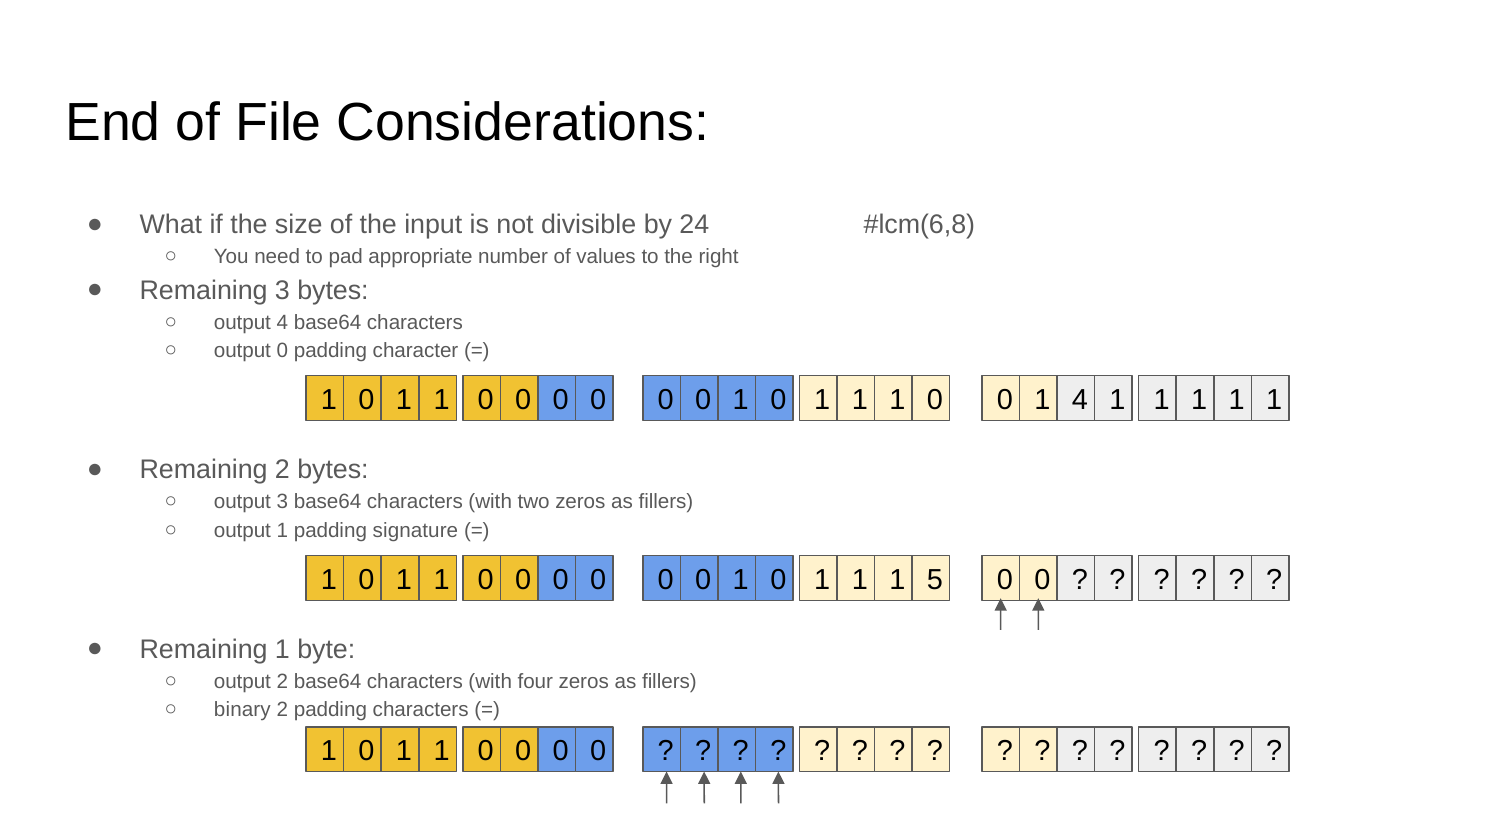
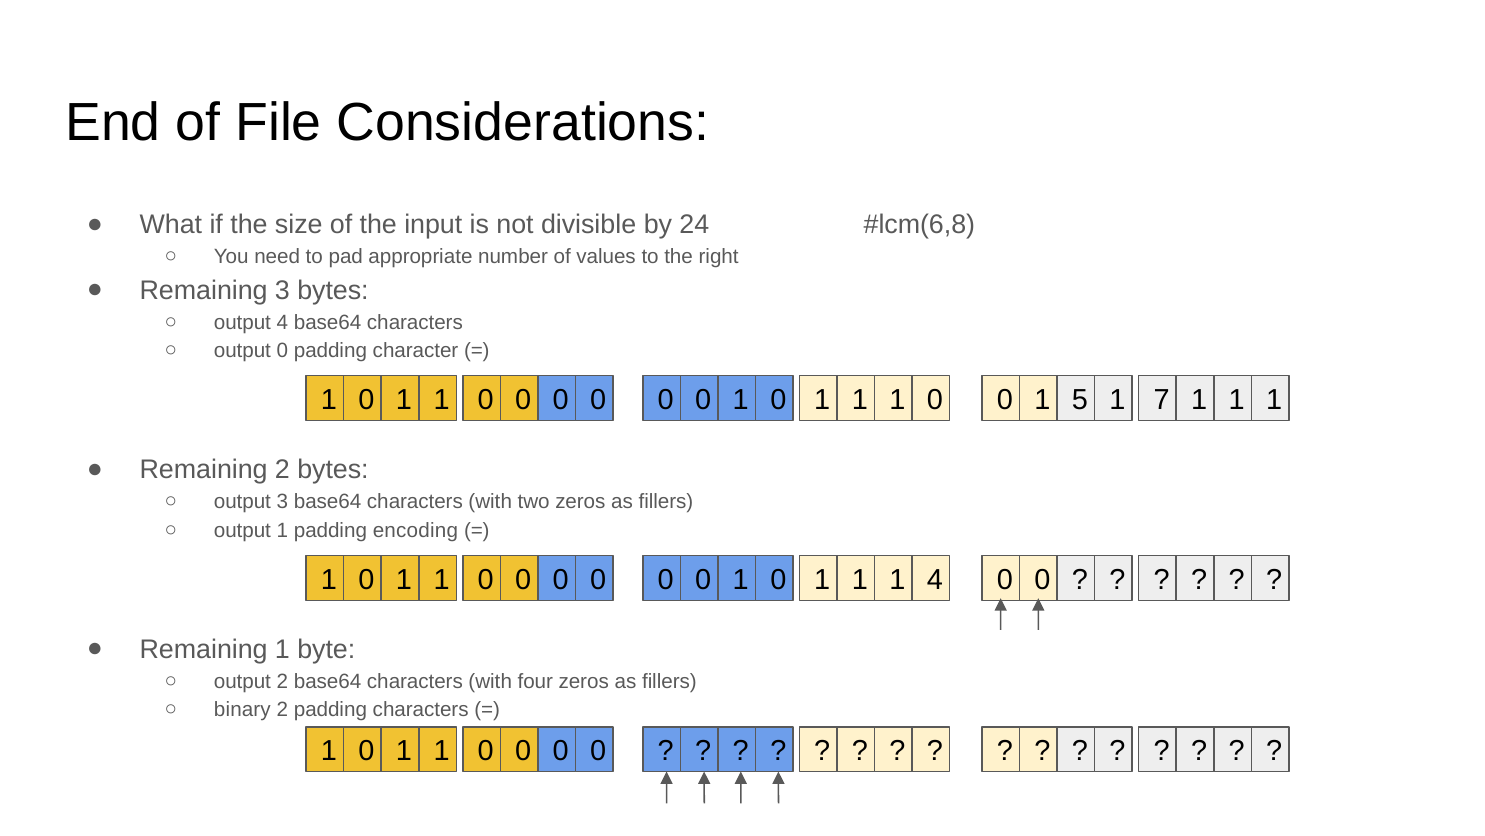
1 4: 4 -> 5
1 at (1162, 400): 1 -> 7
signature: signature -> encoding
1 5: 5 -> 4
